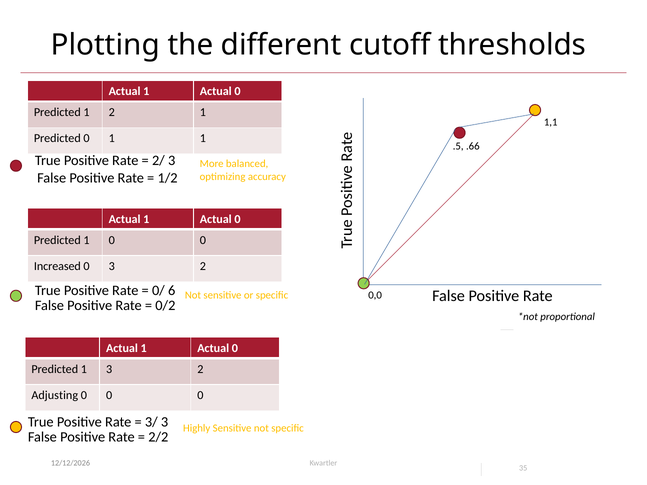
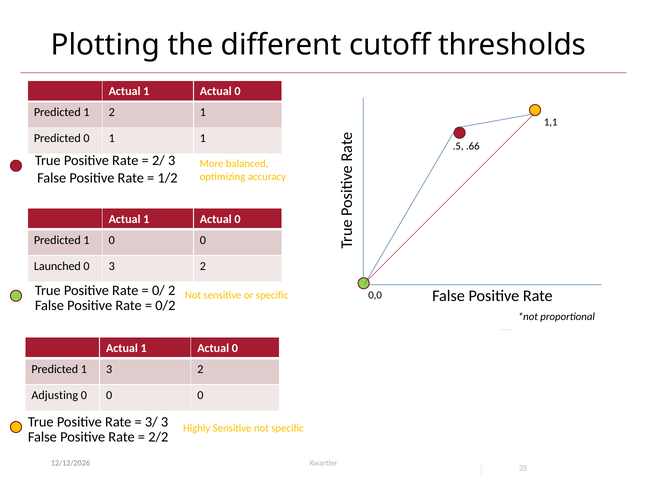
Increased: Increased -> Launched
0/ 6: 6 -> 2
